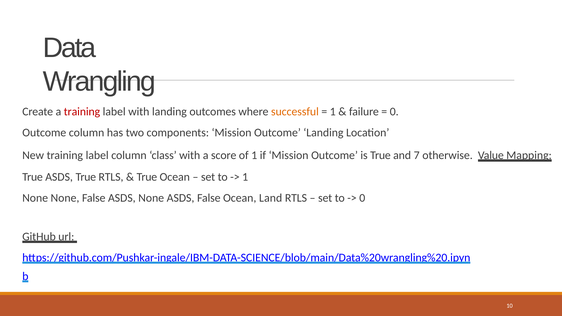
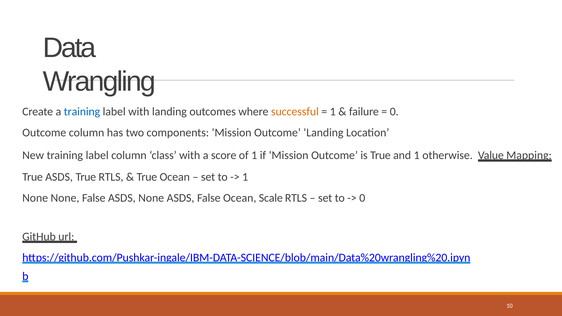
training at (82, 112) colour: red -> blue
and 7: 7 -> 1
Land: Land -> Scale
